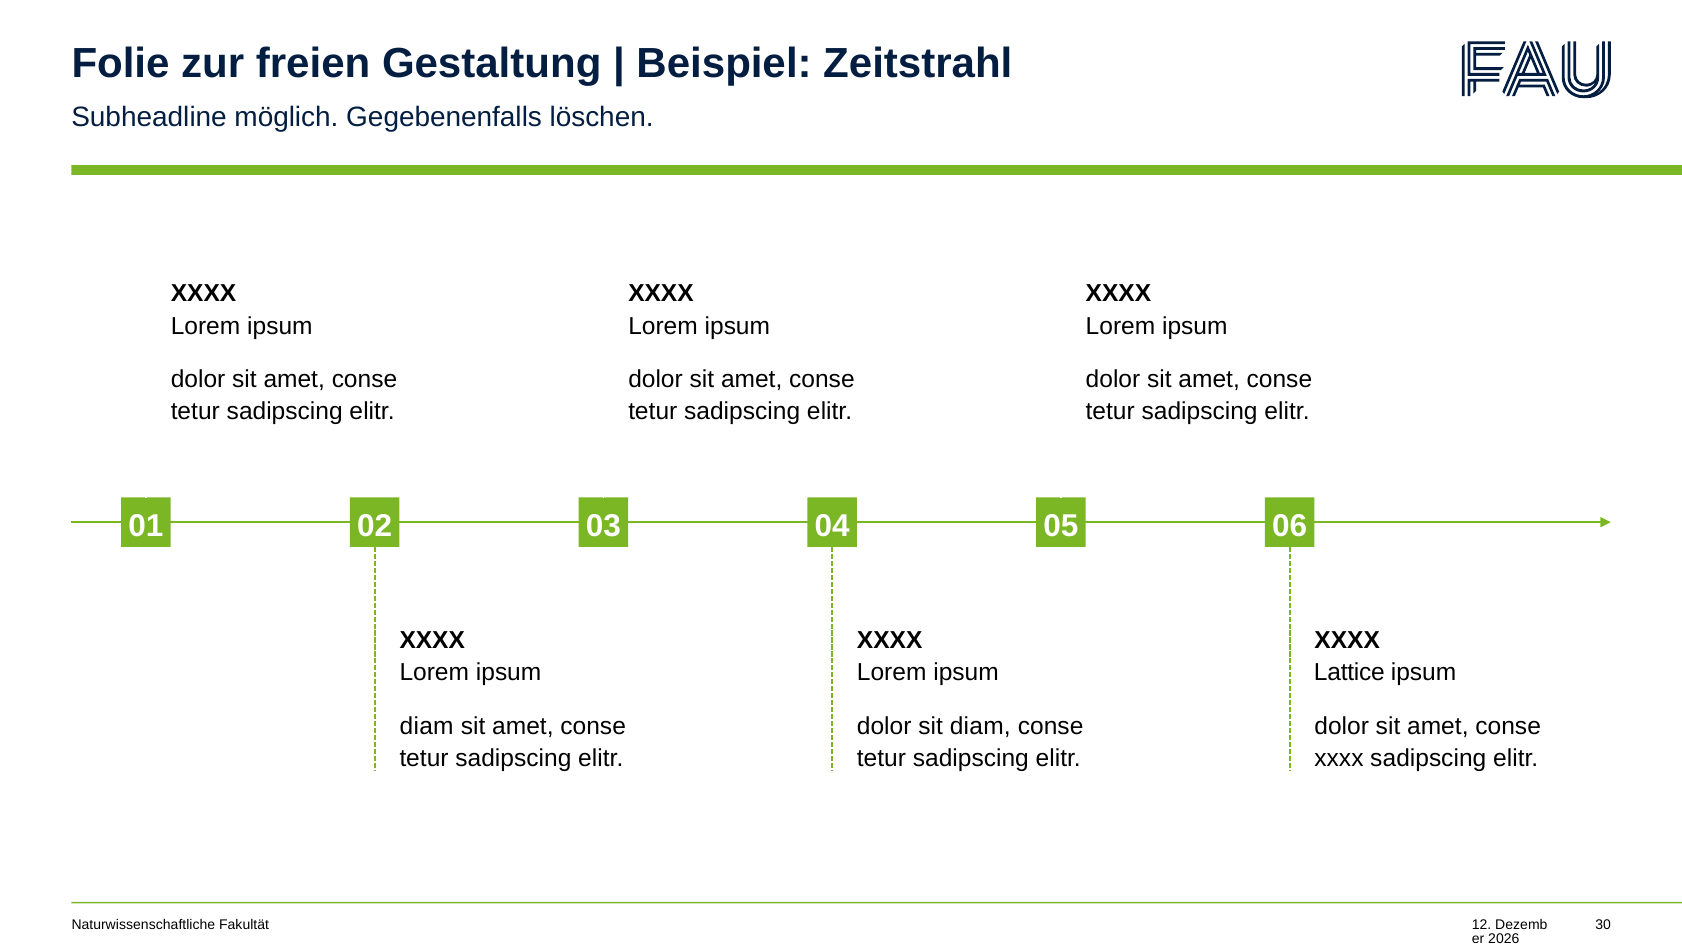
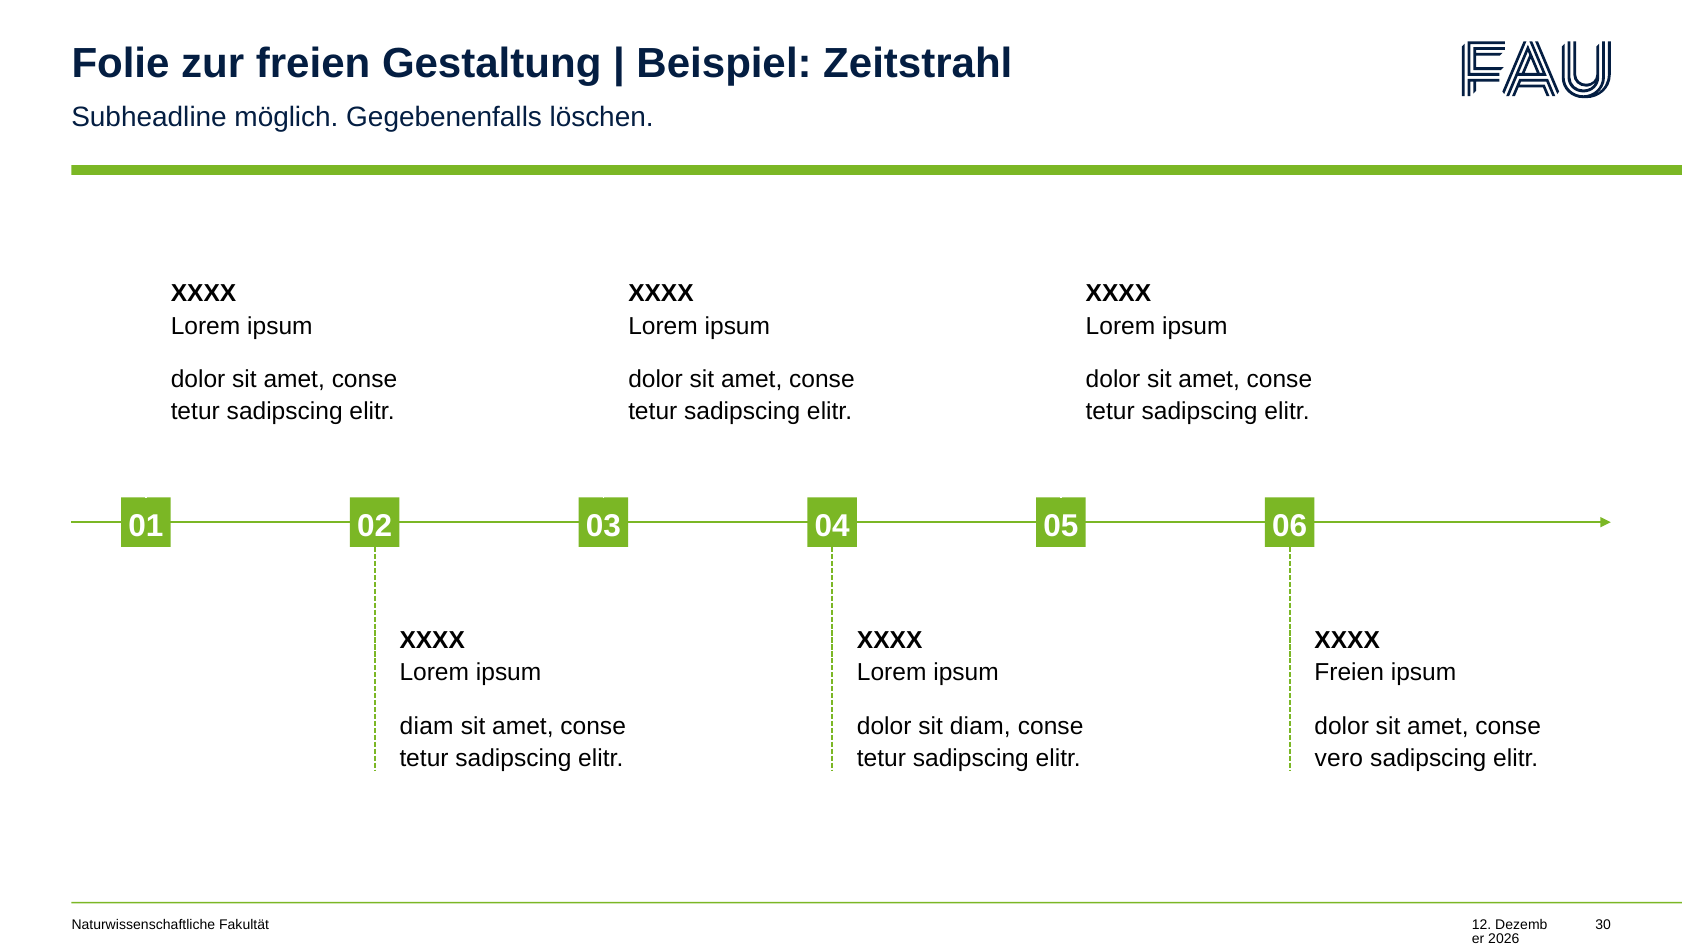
Lattice at (1349, 673): Lattice -> Freien
xxxx at (1339, 758): xxxx -> vero
